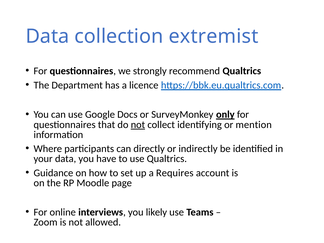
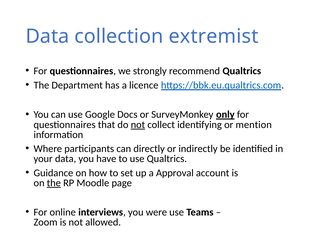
Requires: Requires -> Approval
the at (54, 183) underline: none -> present
likely: likely -> were
